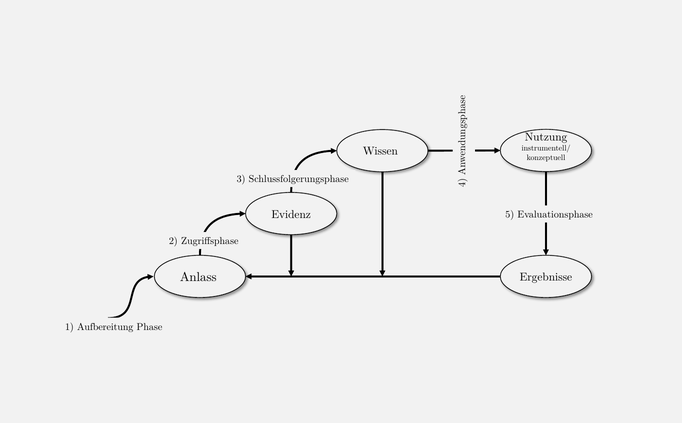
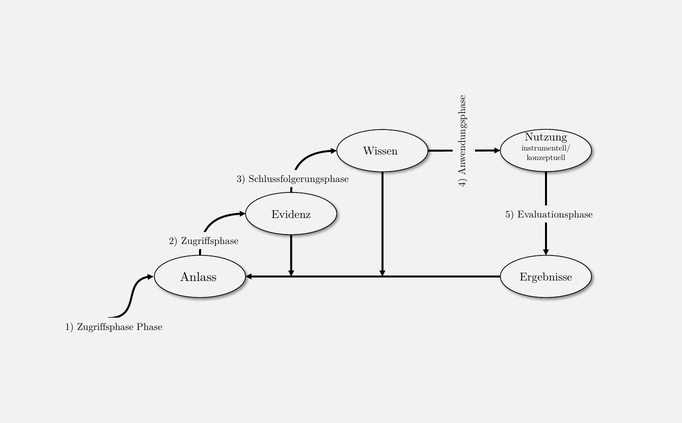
1 Aufbereitung: Aufbereitung -> Zugriffsphase
